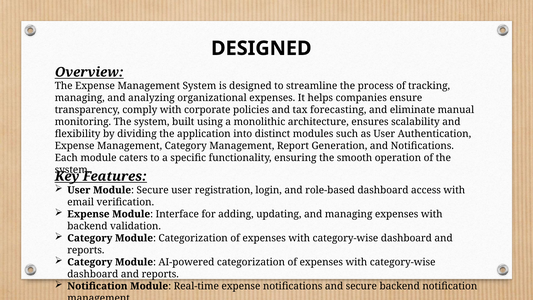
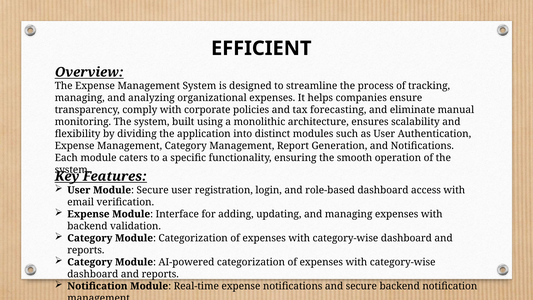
DESIGNED at (261, 48): DESIGNED -> EFFICIENT
